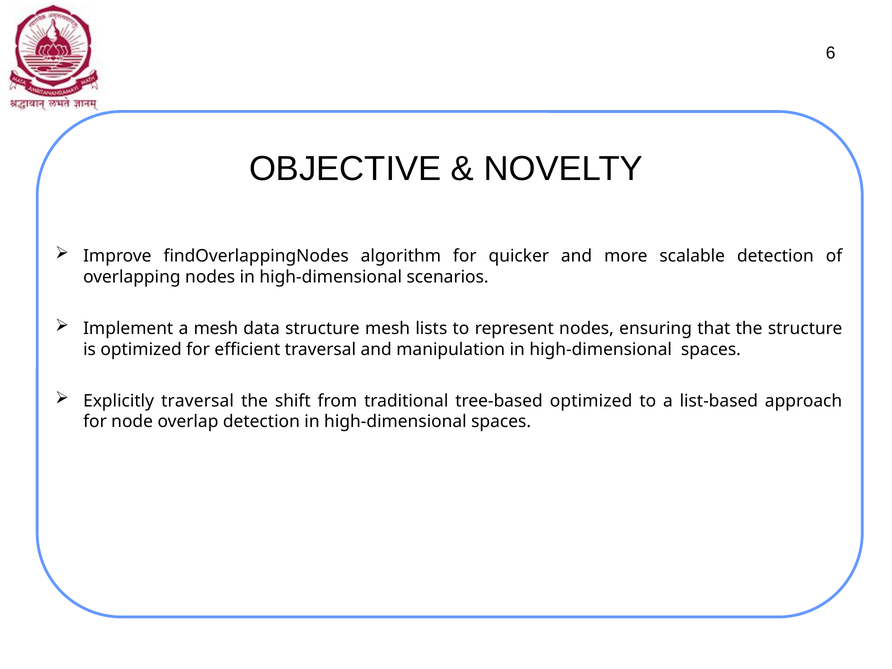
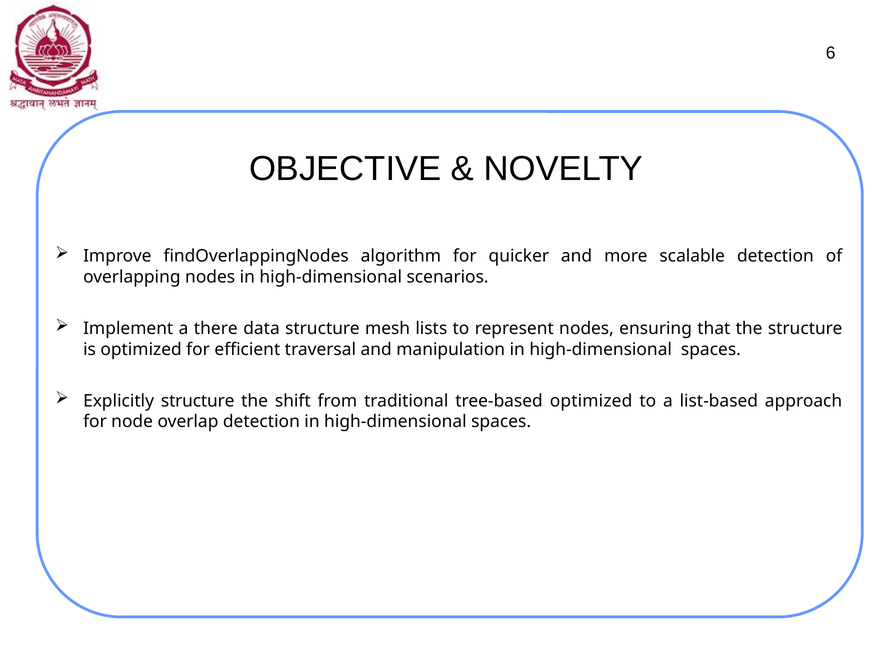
a mesh: mesh -> there
Explicitly traversal: traversal -> structure
